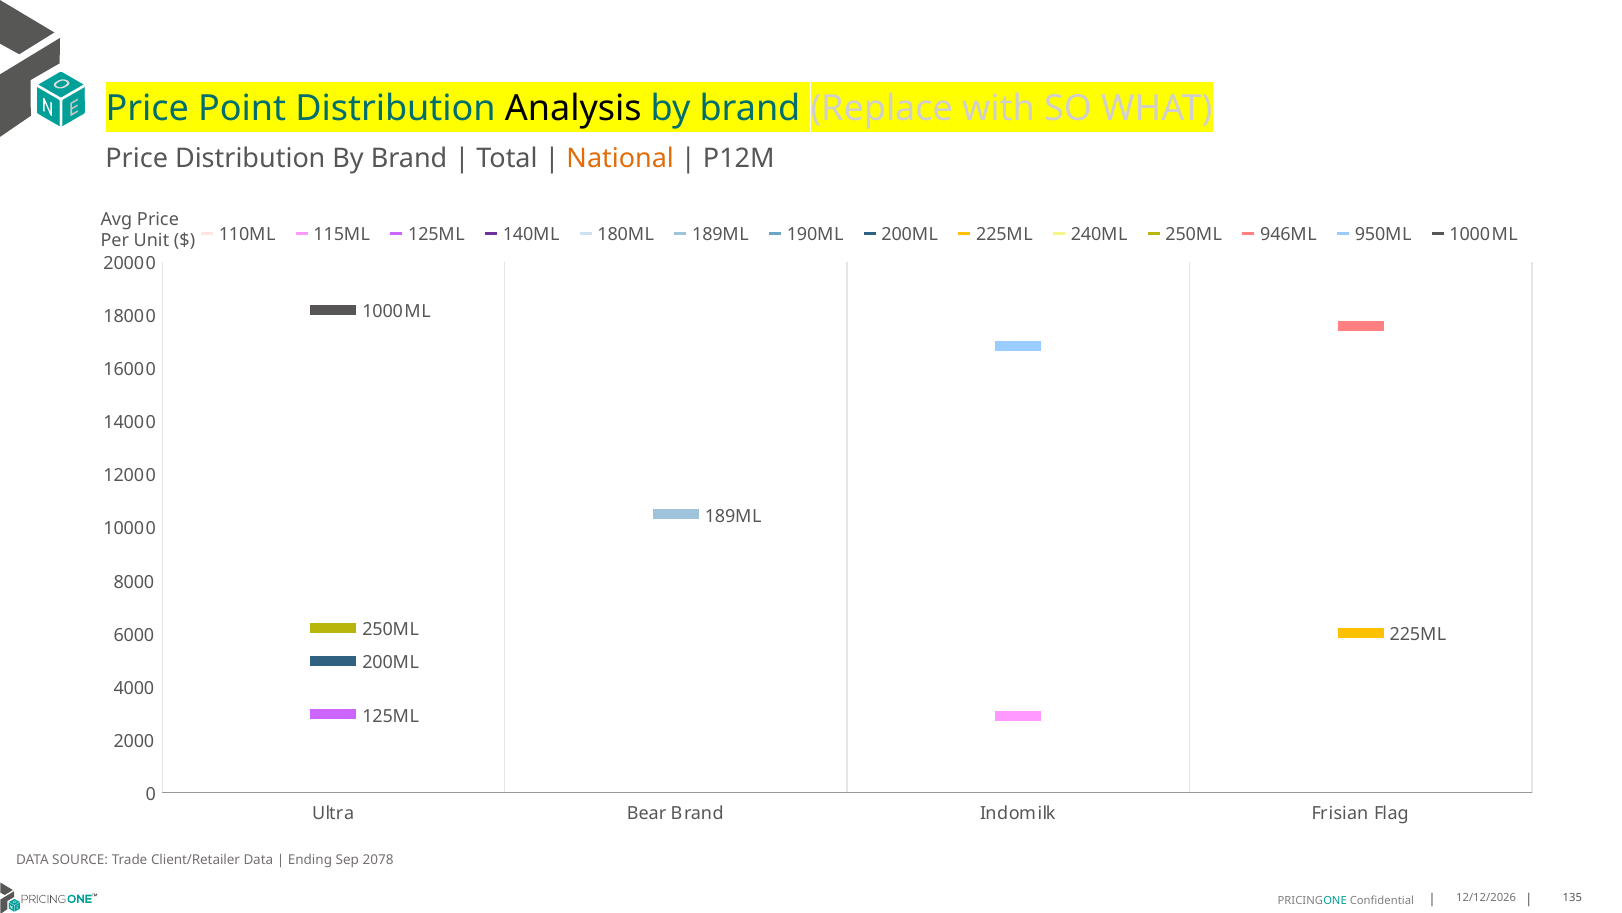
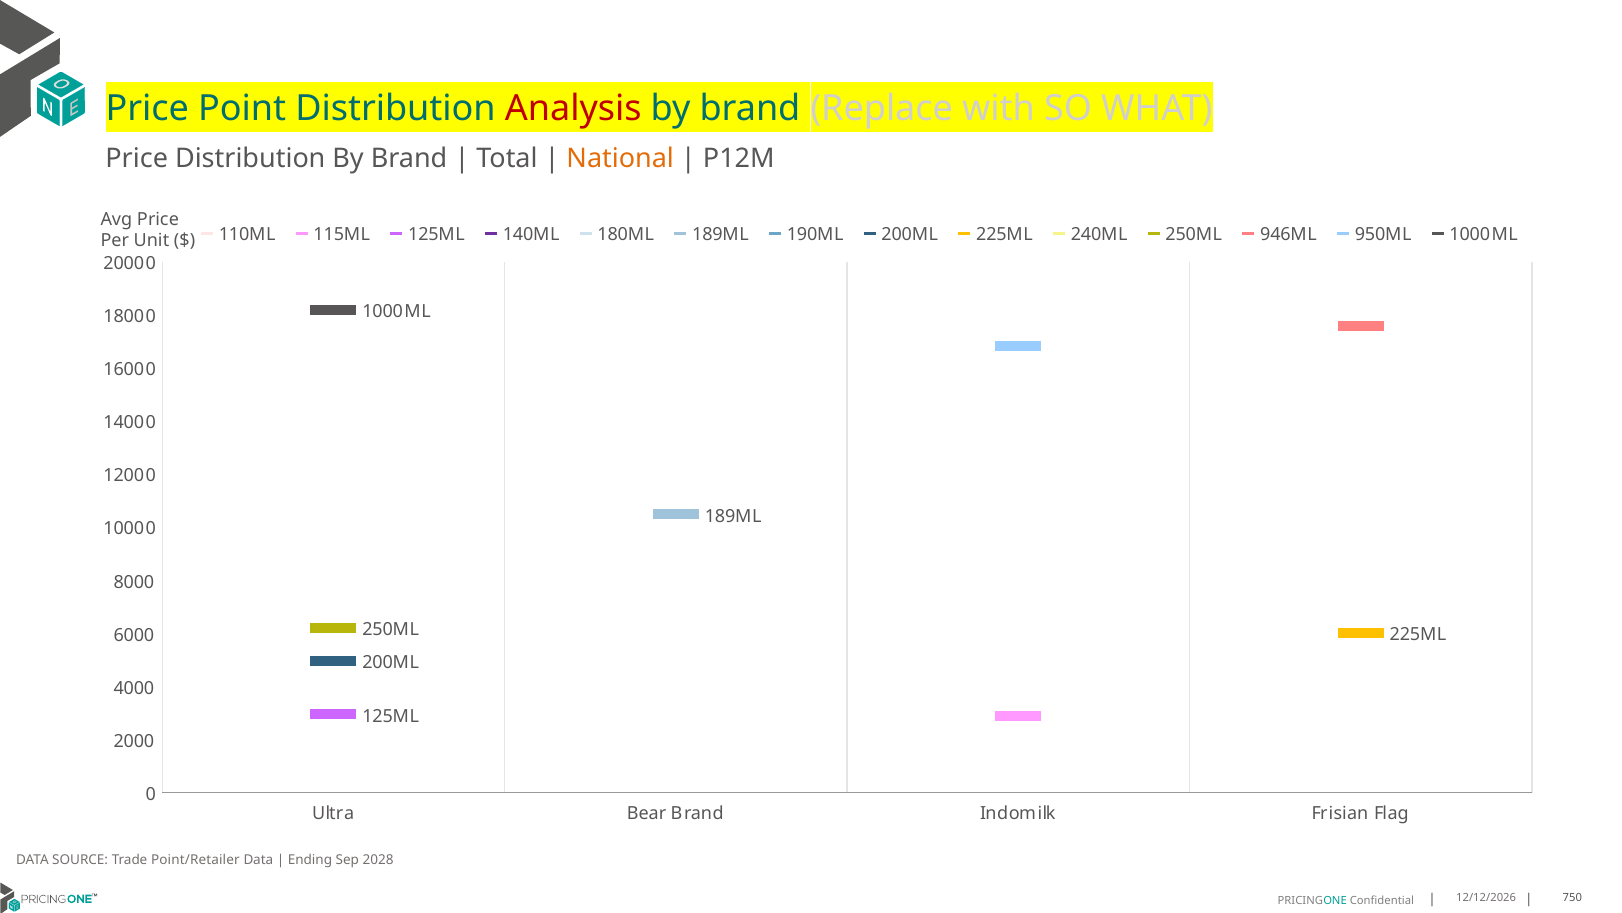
Analysis colour: black -> red
Client/Retailer: Client/Retailer -> Point/Retailer
2078: 2078 -> 2028
135: 135 -> 750
